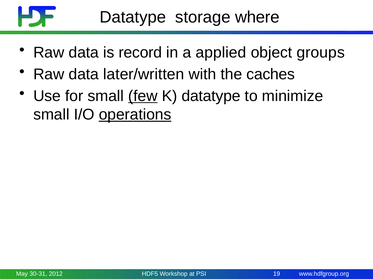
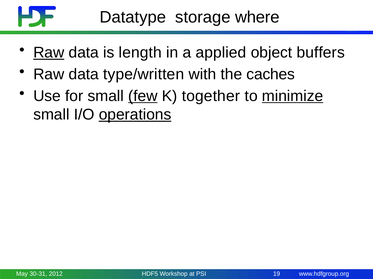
Raw at (49, 53) underline: none -> present
record: record -> length
groups: groups -> buffers
later/written: later/written -> type/written
K datatype: datatype -> together
minimize underline: none -> present
